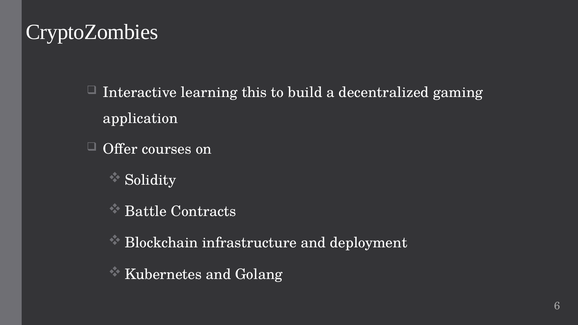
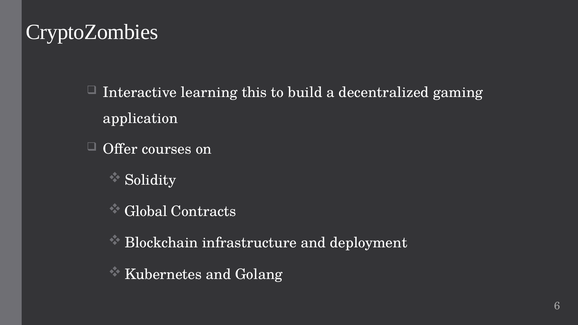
Battle: Battle -> Global
